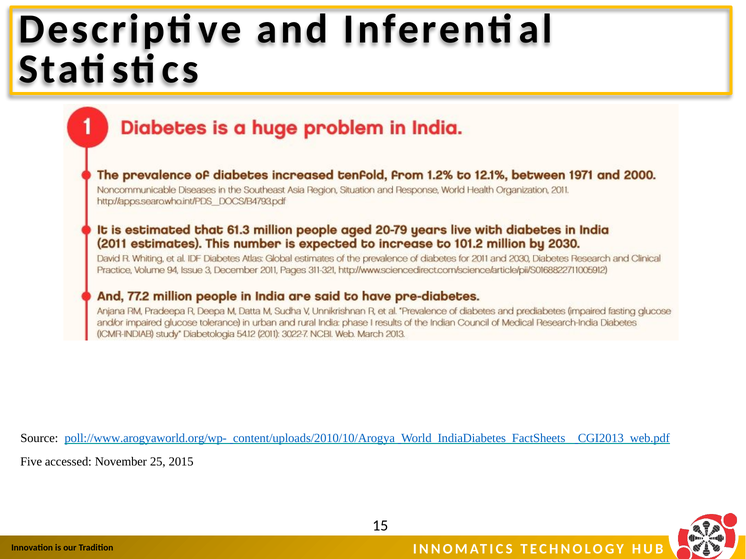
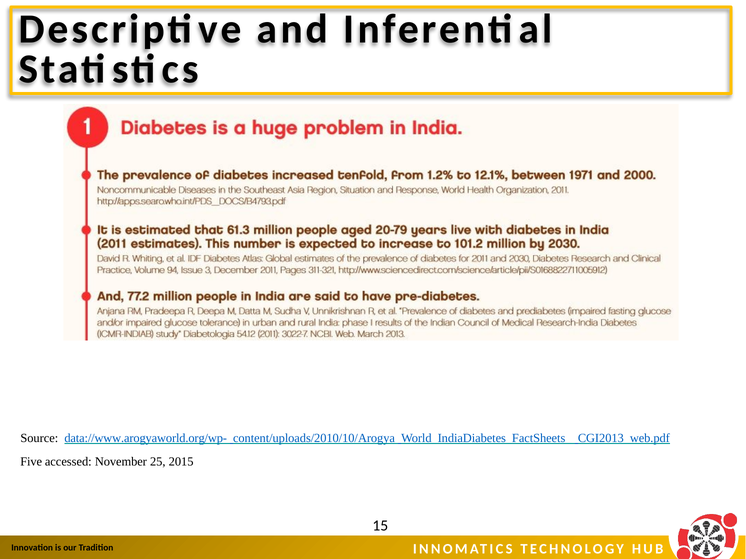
poll://www.arogyaworld.org/wp-: poll://www.arogyaworld.org/wp- -> data://www.arogyaworld.org/wp-
